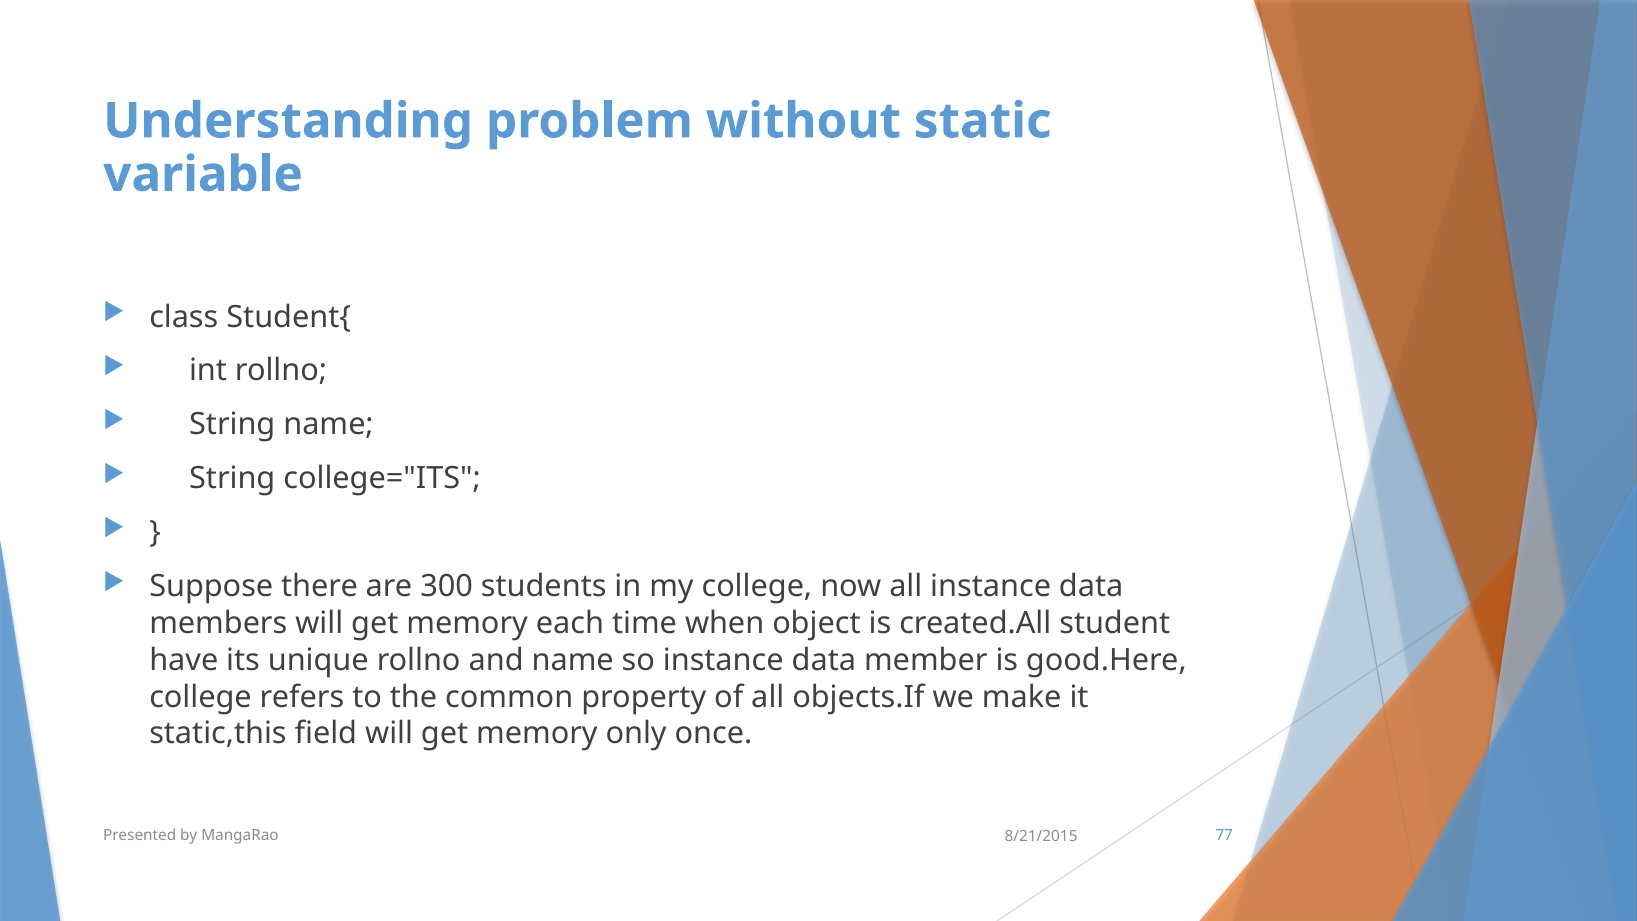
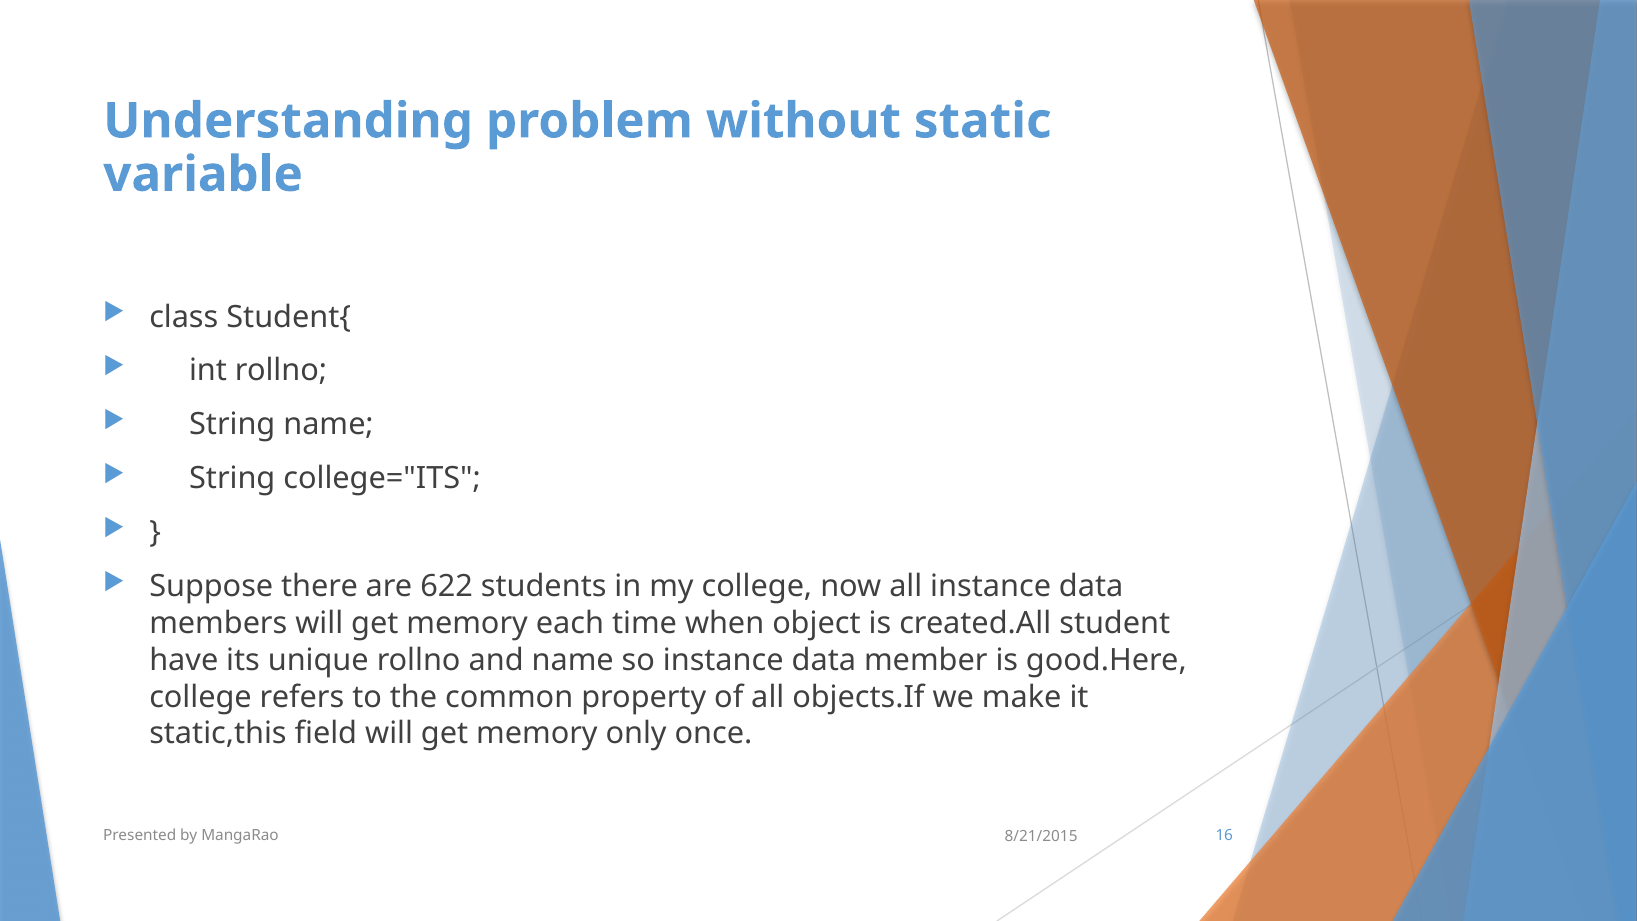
300: 300 -> 622
77: 77 -> 16
